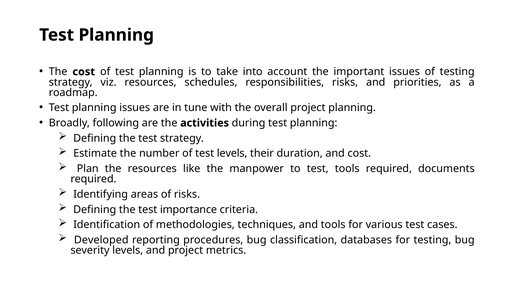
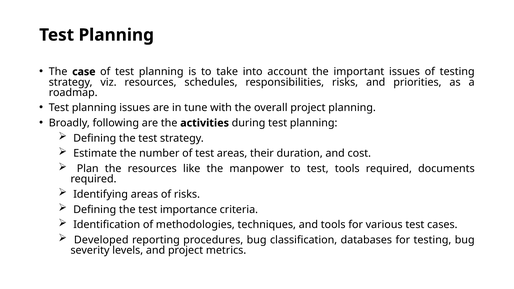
The cost: cost -> case
test levels: levels -> areas
